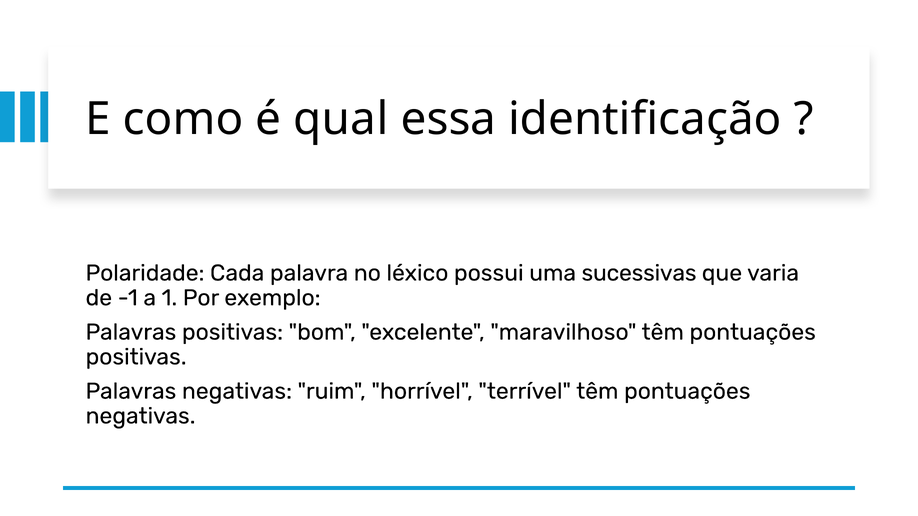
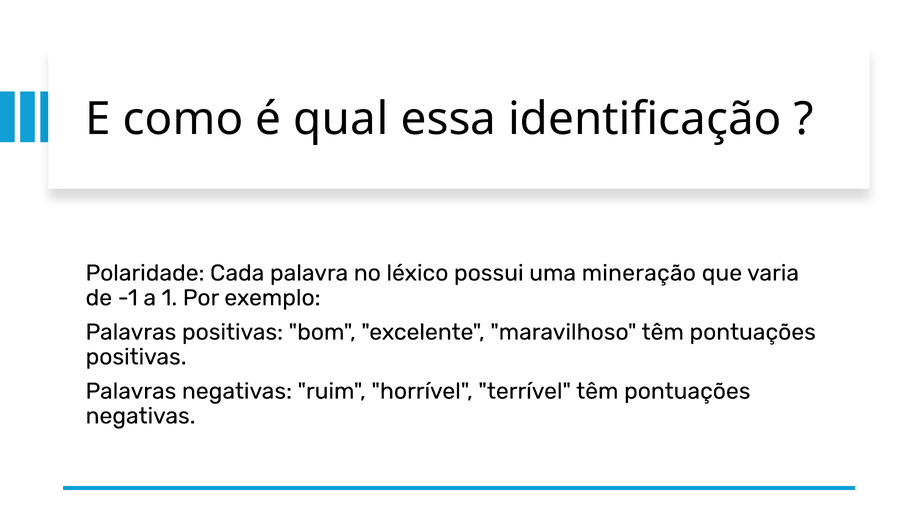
sucessivas: sucessivas -> mineração
